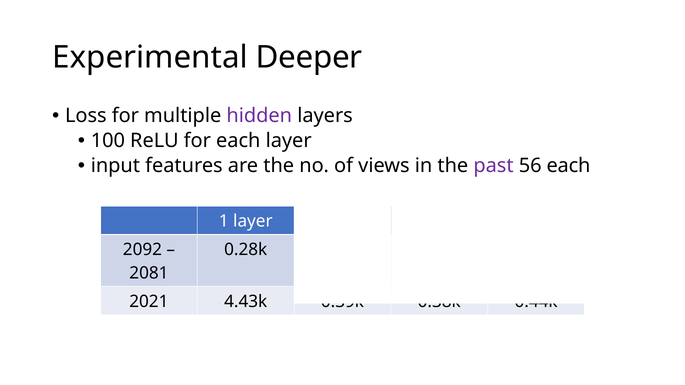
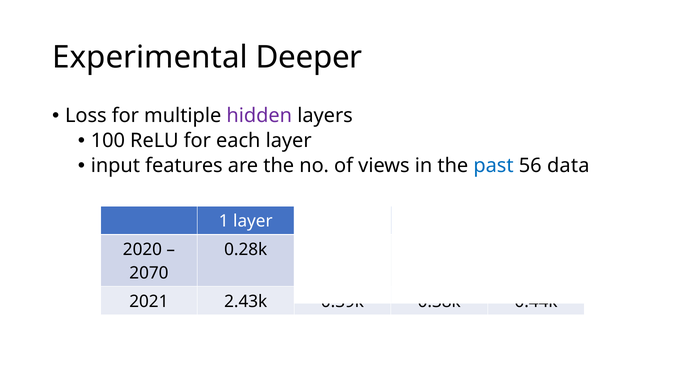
past colour: purple -> blue
56 each: each -> data
2092: 2092 -> 2020
2081: 2081 -> 2070
4.43k: 4.43k -> 2.43k
